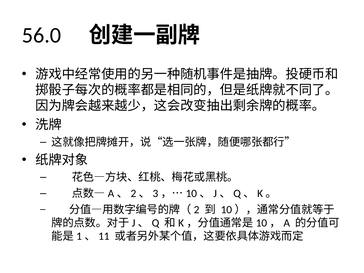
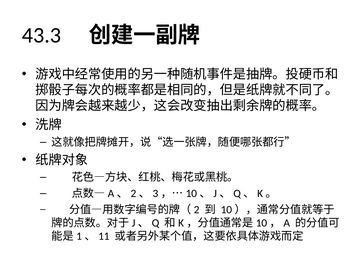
56.0: 56.0 -> 43.3
